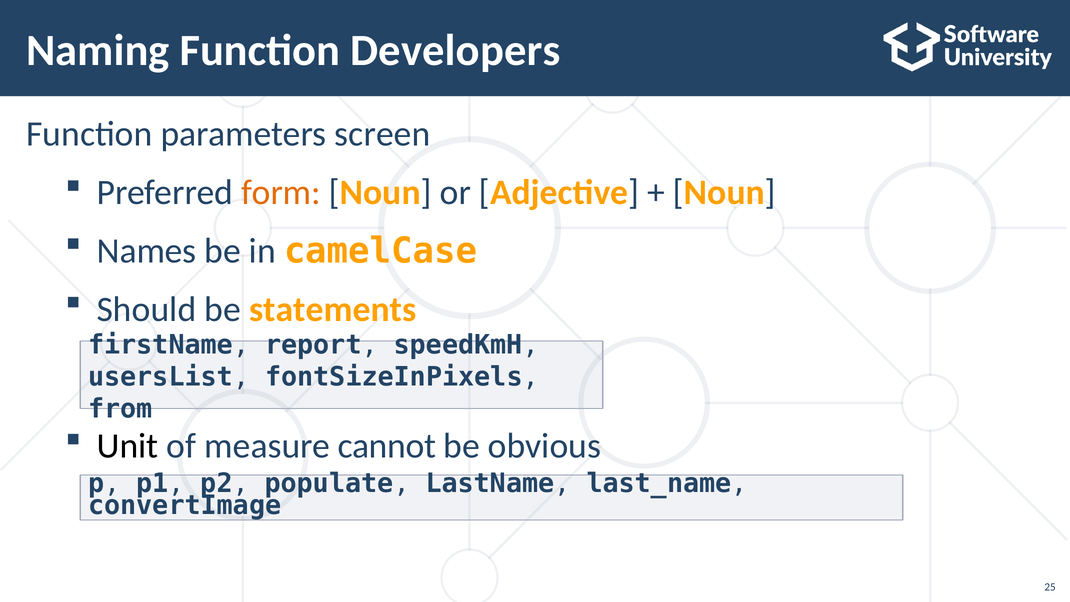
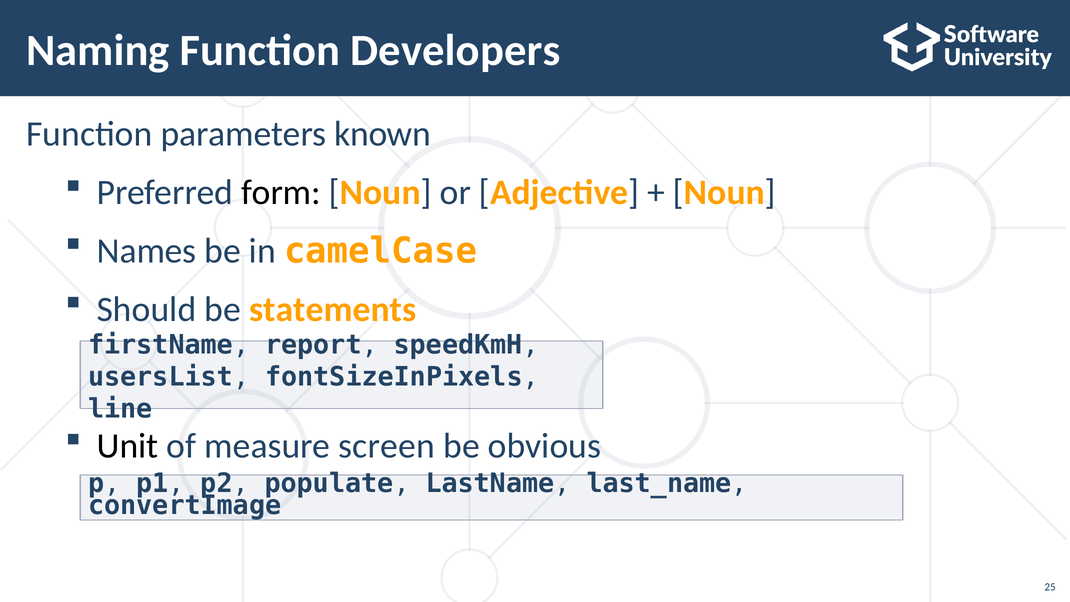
screen: screen -> known
form colour: orange -> black
from: from -> line
cannot: cannot -> screen
